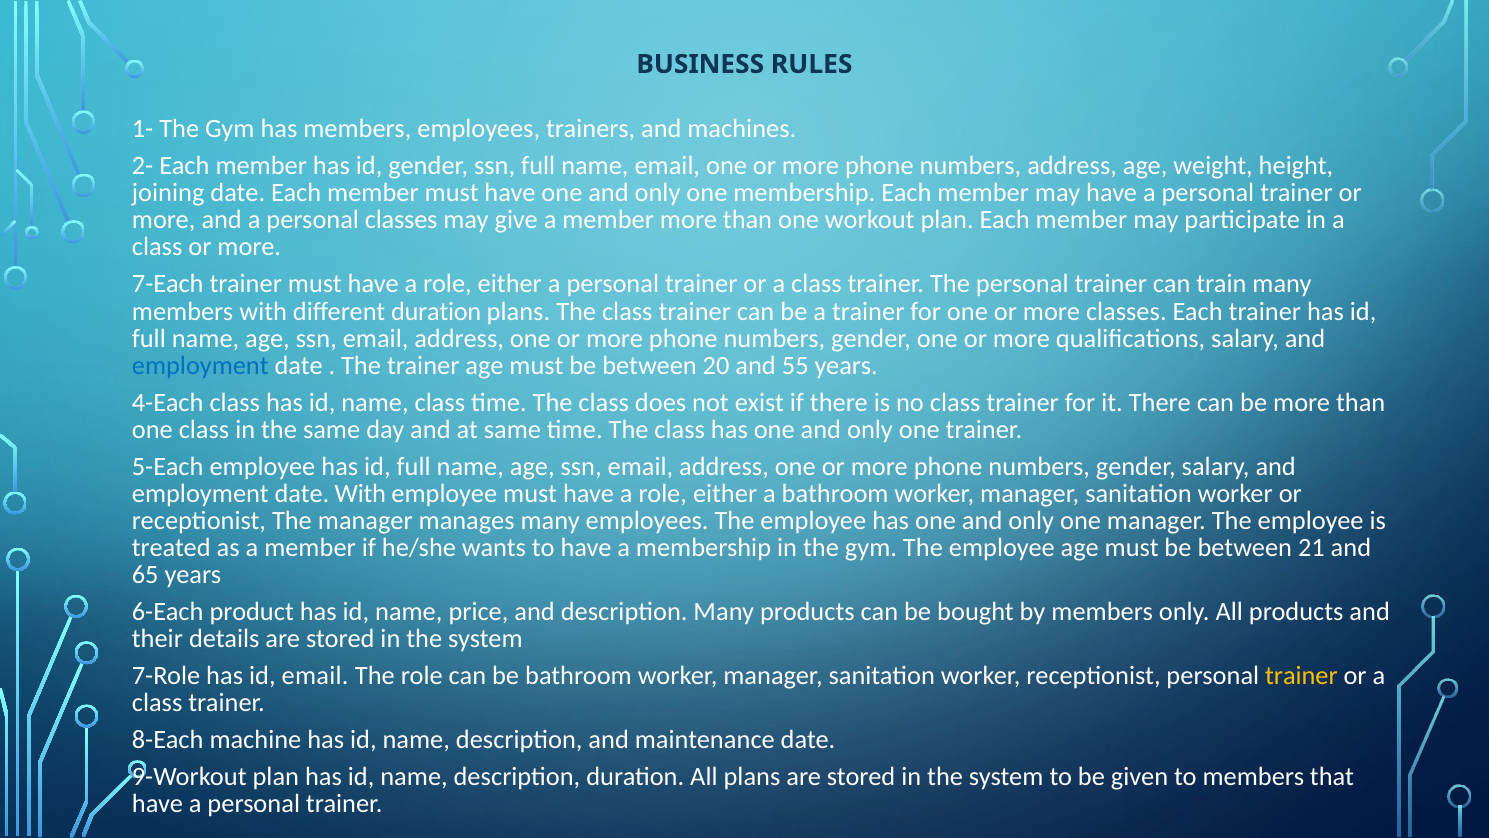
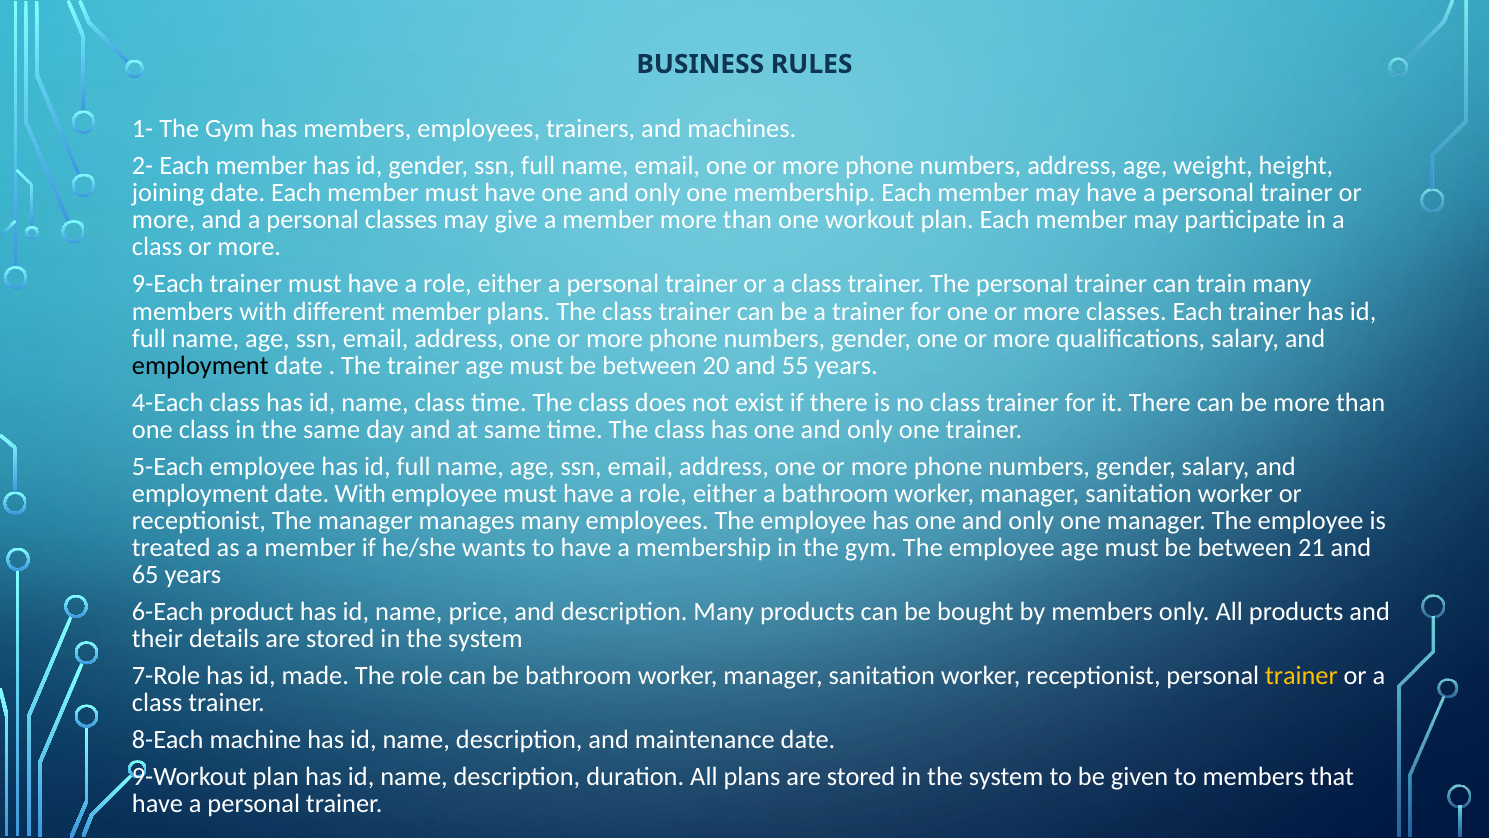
7-Each: 7-Each -> 9-Each
different duration: duration -> member
employment at (200, 365) colour: blue -> black
id email: email -> made
